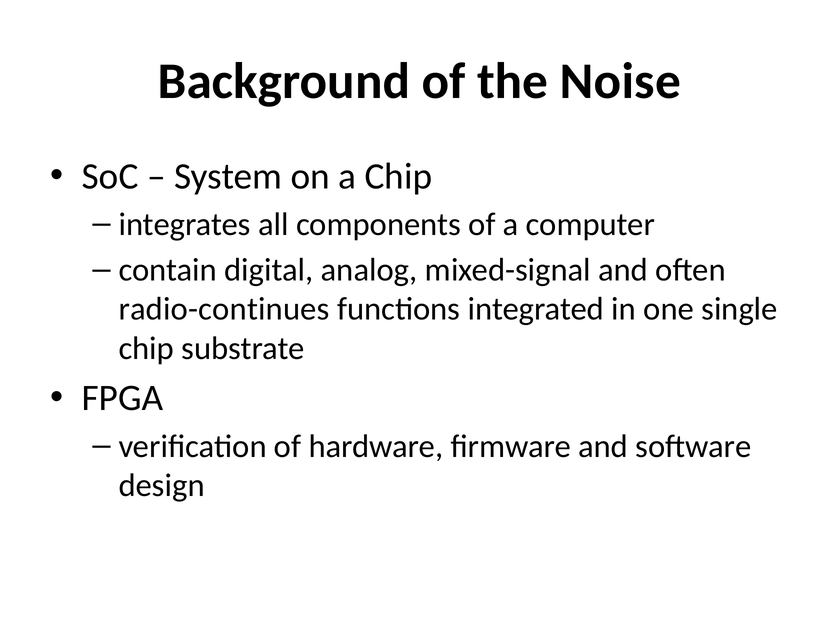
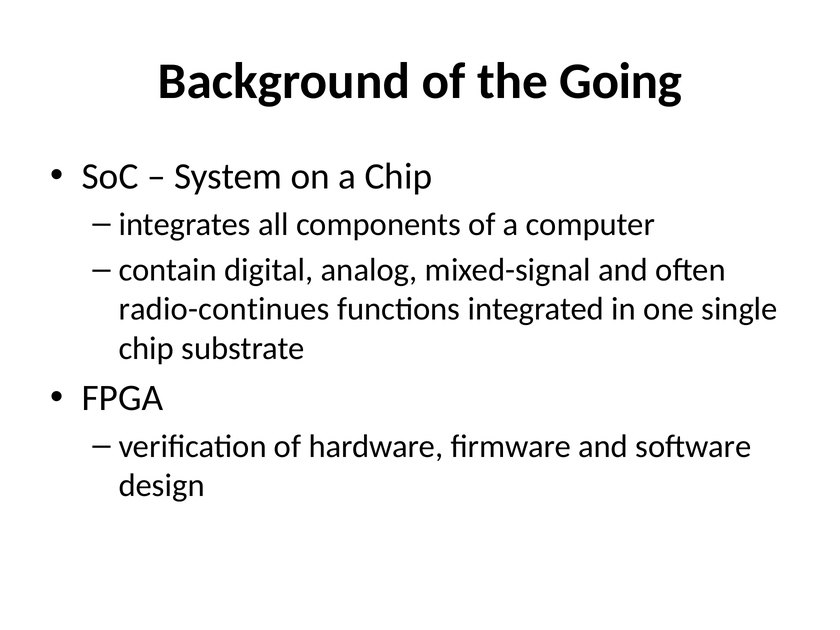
Noise: Noise -> Going
